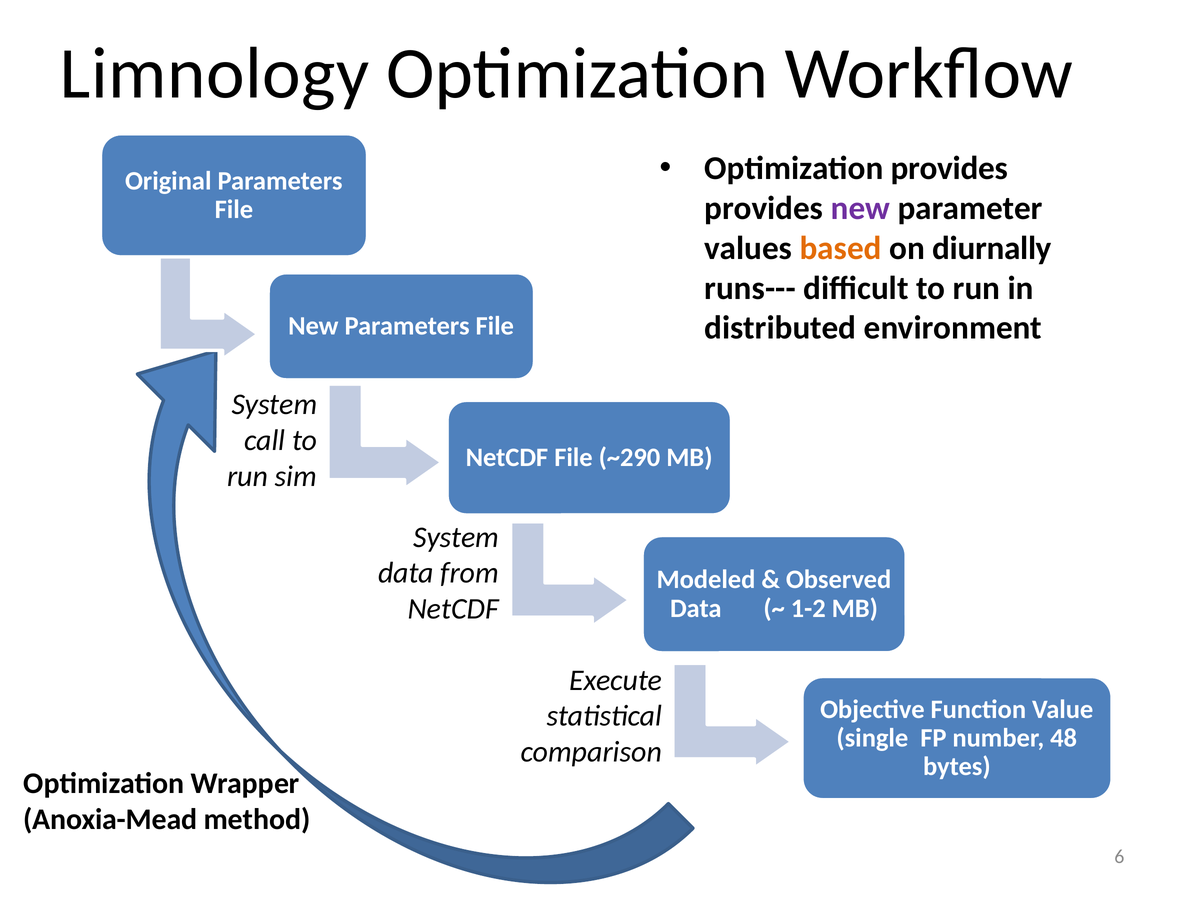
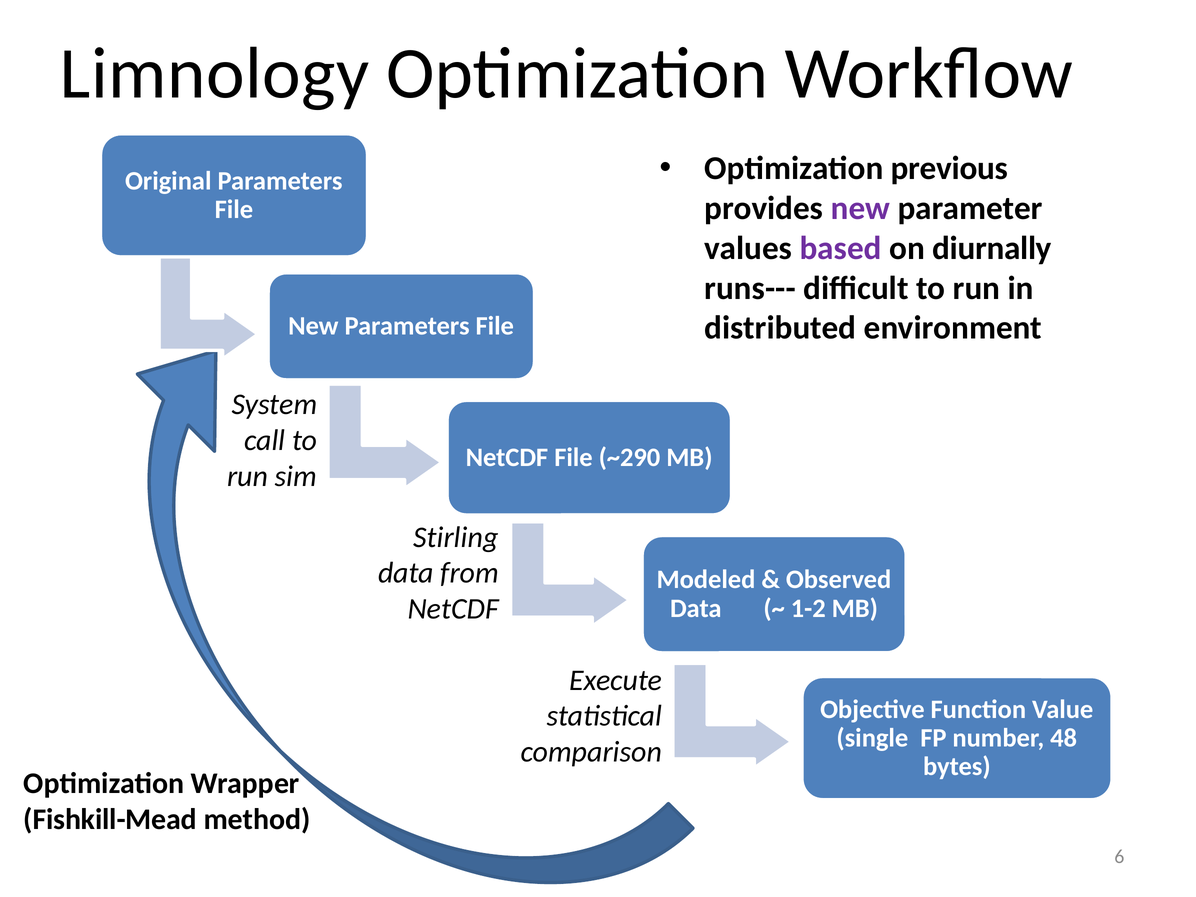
Optimization provides: provides -> previous
based colour: orange -> purple
System at (456, 537): System -> Stirling
Anoxia-Mead: Anoxia-Mead -> Fishkill-Mead
